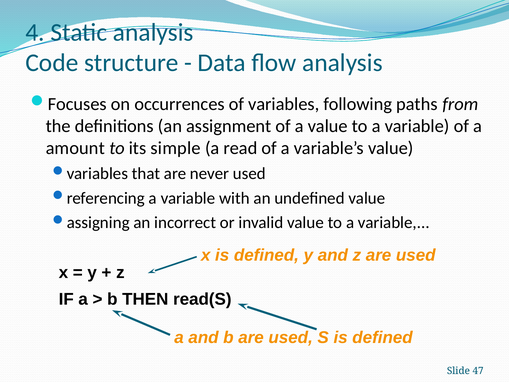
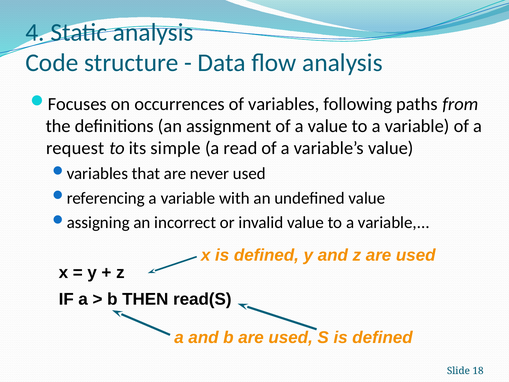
amount: amount -> request
47: 47 -> 18
